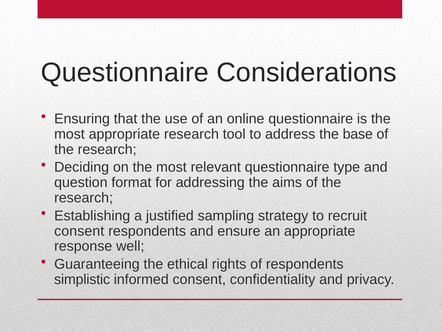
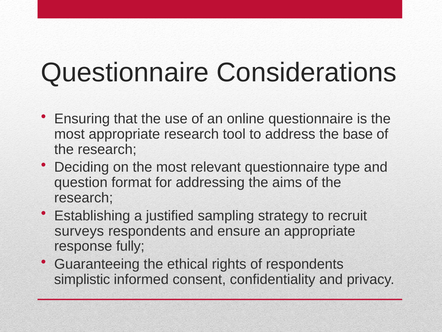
consent at (79, 231): consent -> surveys
well: well -> fully
